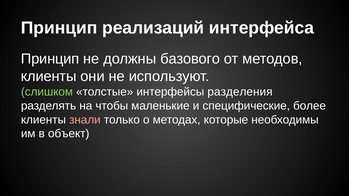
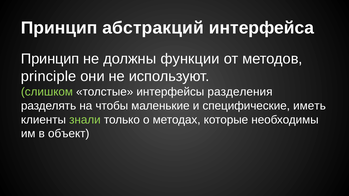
реализаций: реализаций -> абстракций
базового: базового -> функции
клиенты at (49, 76): клиенты -> principle
более: более -> иметь
знали colour: pink -> light green
